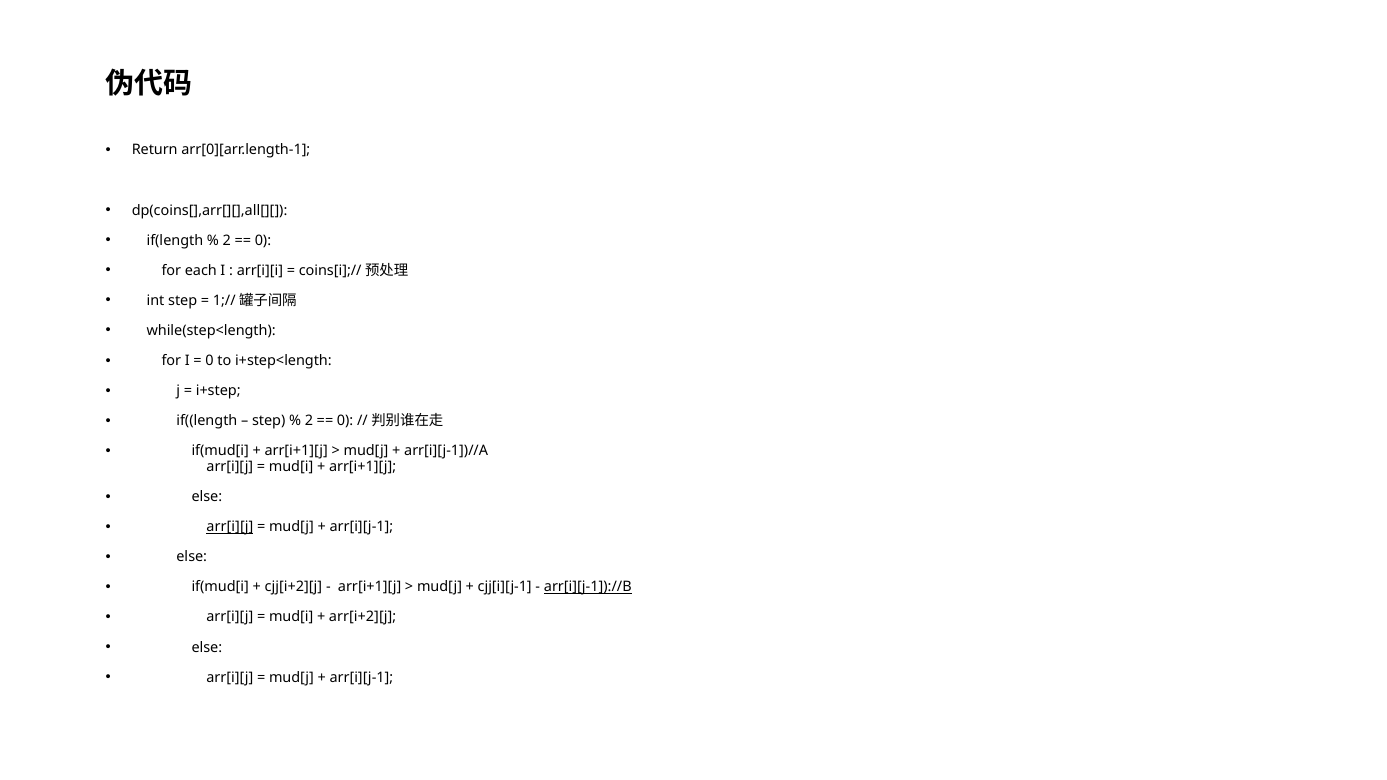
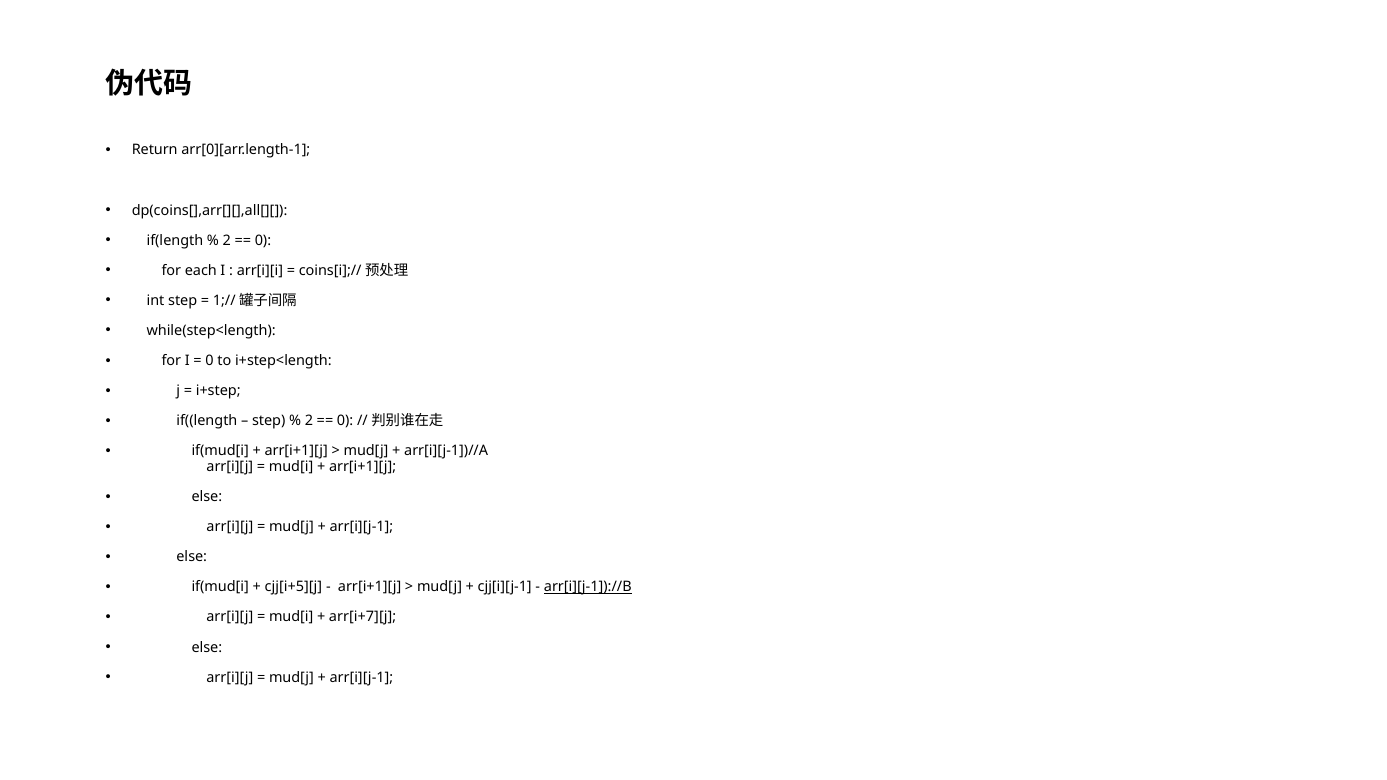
arr[i][j at (230, 527) underline: present -> none
cjj[i+2][j: cjj[i+2][j -> cjj[i+5][j
arr[i+2][j: arr[i+2][j -> arr[i+7][j
